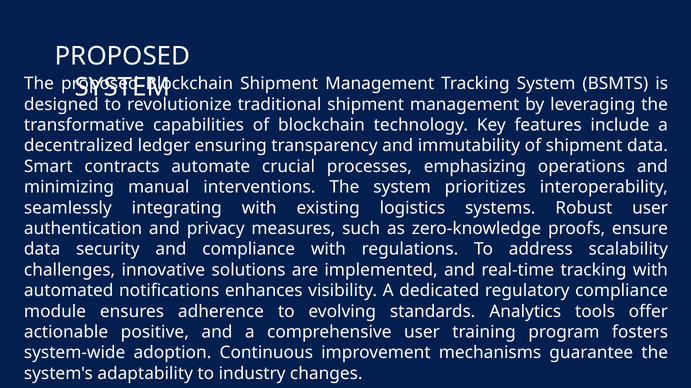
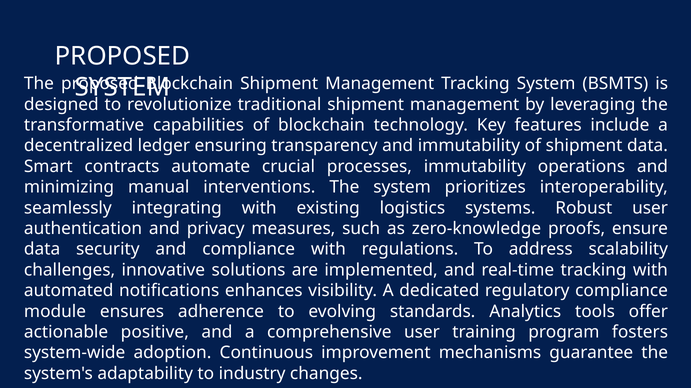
processes emphasizing: emphasizing -> immutability
